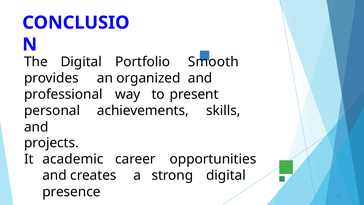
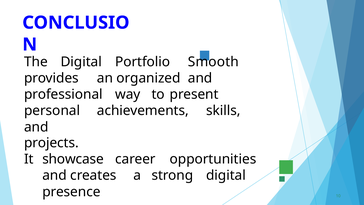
academic: academic -> showcase
